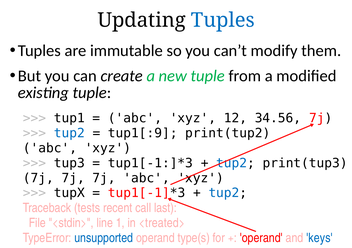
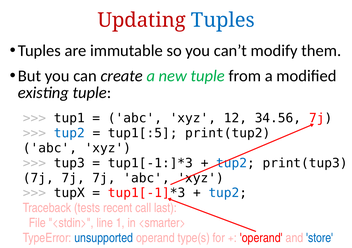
Updating colour: black -> red
tup1[:9: tup1[:9 -> tup1[:5
<treated>: <treated> -> <smarter>
keys: keys -> store
